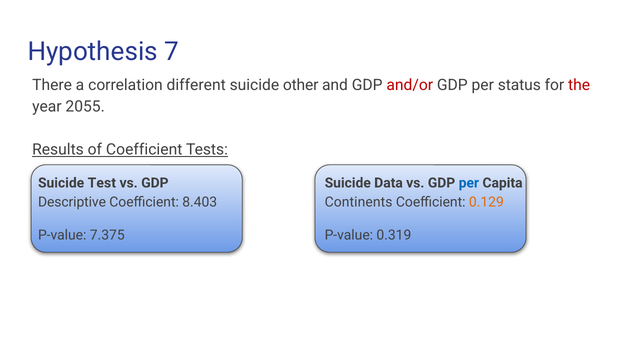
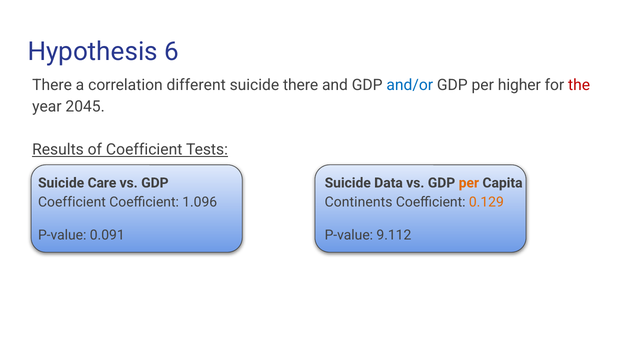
7: 7 -> 6
suicide other: other -> there
and/or colour: red -> blue
status: status -> higher
2055: 2055 -> 2045
Test: Test -> Care
per at (469, 183) colour: blue -> orange
Descriptive at (72, 202): Descriptive -> Coefficient
8.403: 8.403 -> 1.096
7.375: 7.375 -> 0.091
0.319: 0.319 -> 9.112
